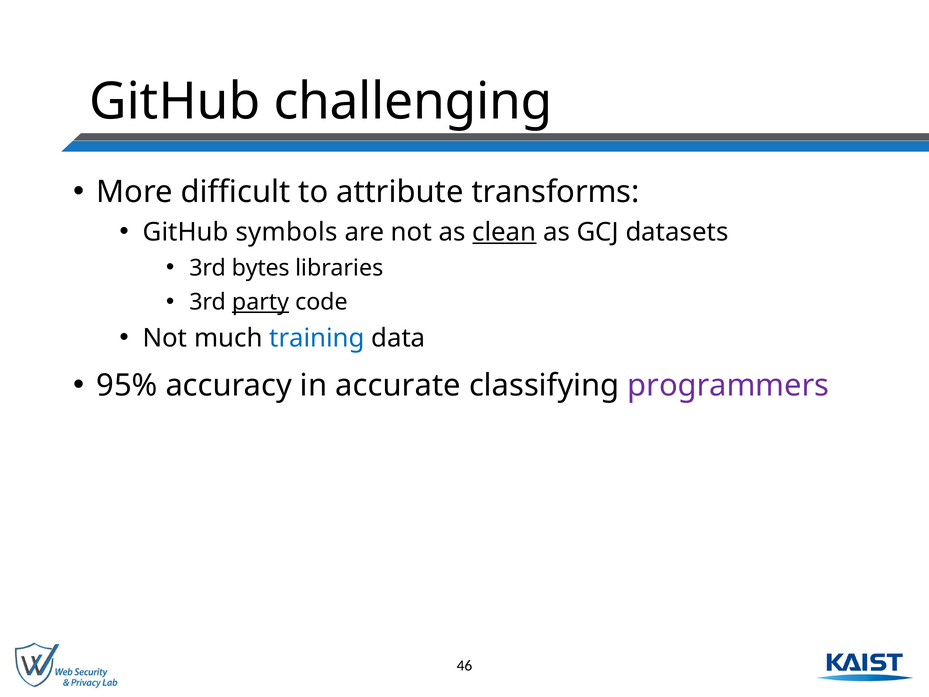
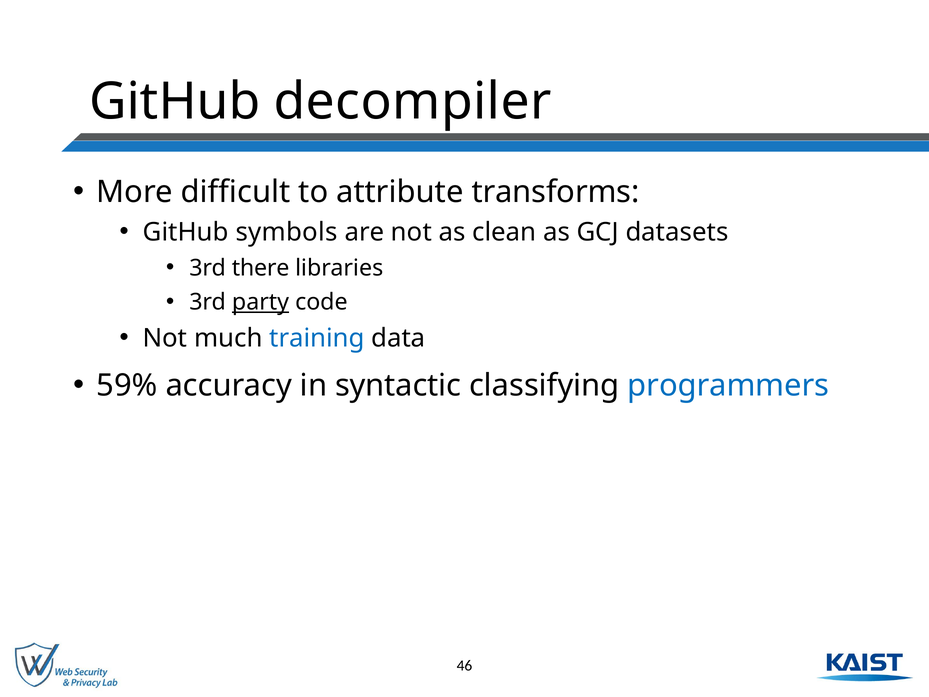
challenging: challenging -> decompiler
clean underline: present -> none
bytes: bytes -> there
95%: 95% -> 59%
accurate: accurate -> syntactic
programmers colour: purple -> blue
